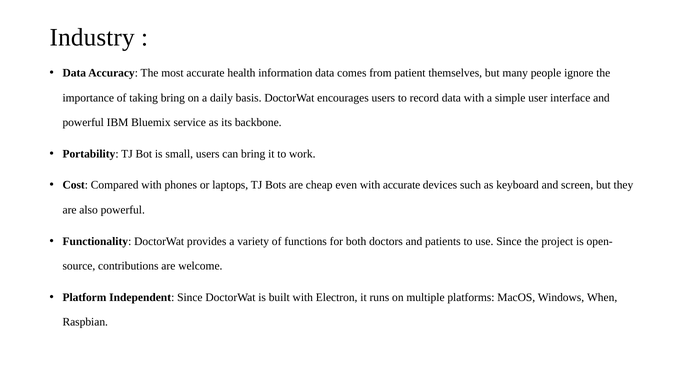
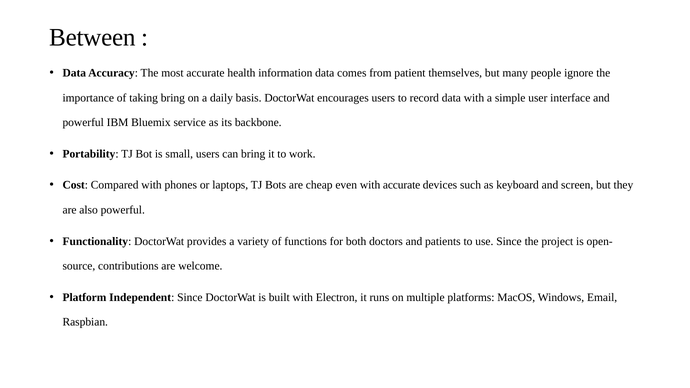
Industry: Industry -> Between
When: When -> Email
